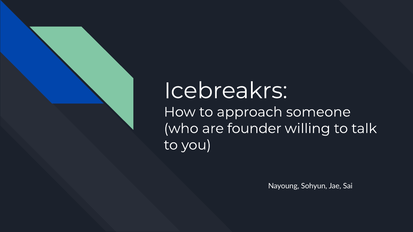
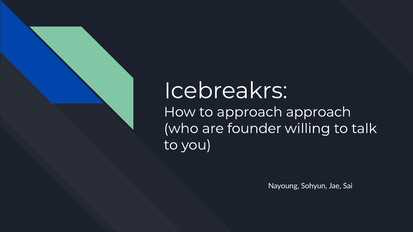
approach someone: someone -> approach
